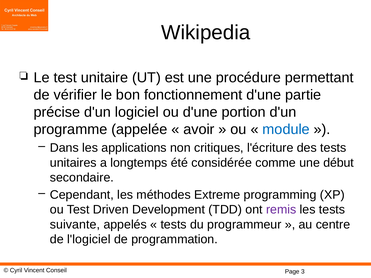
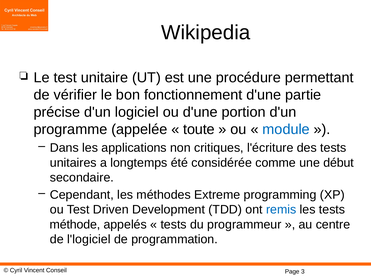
avoir: avoir -> toute
remis colour: purple -> blue
suivante: suivante -> méthode
